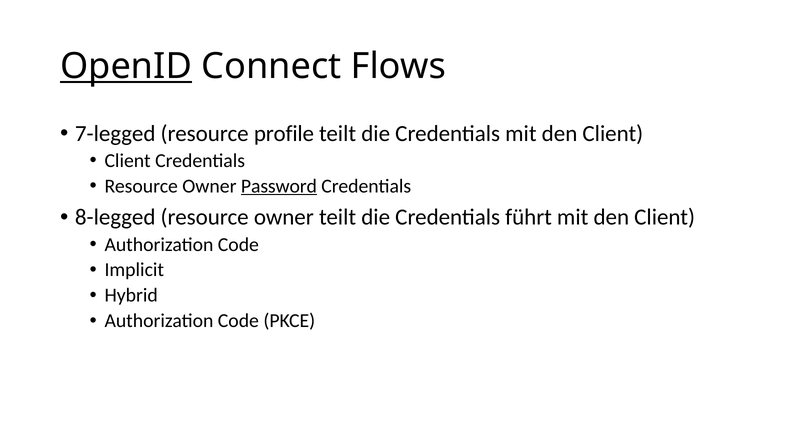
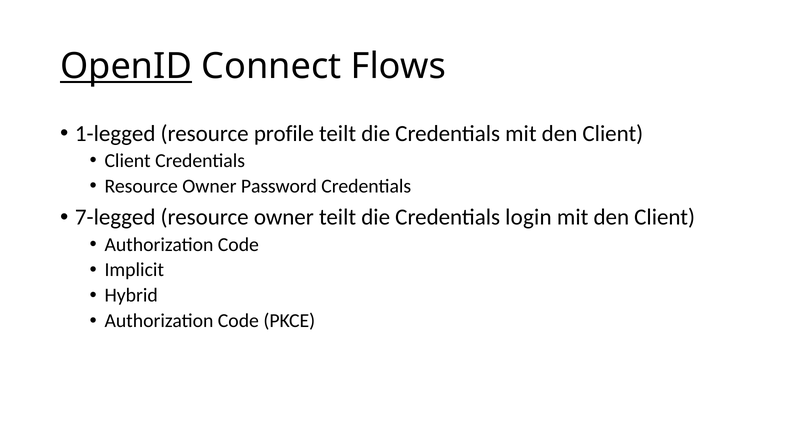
7-legged: 7-legged -> 1-legged
Password underline: present -> none
8-legged: 8-legged -> 7-legged
führt: führt -> login
